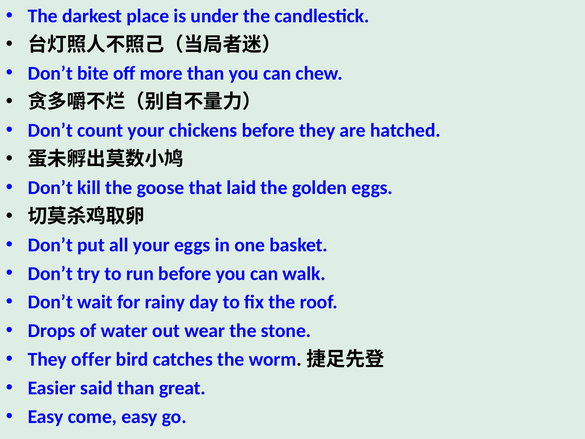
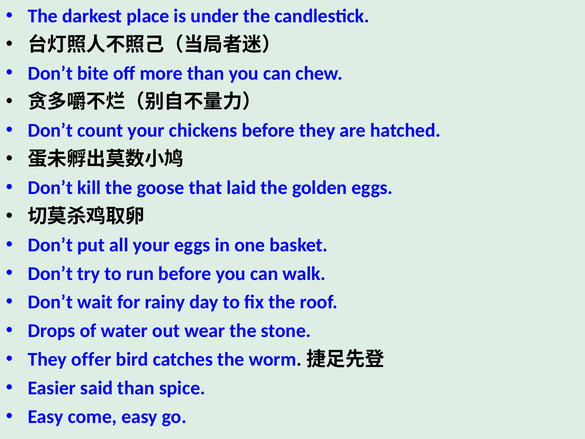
great: great -> spice
